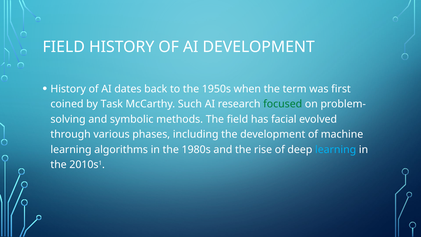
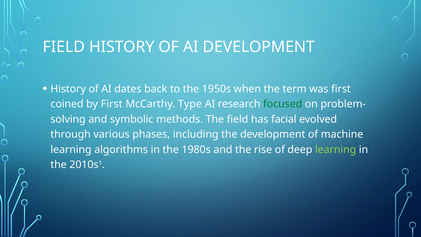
by Task: Task -> First
Such: Such -> Type
learning at (336, 149) colour: light blue -> light green
